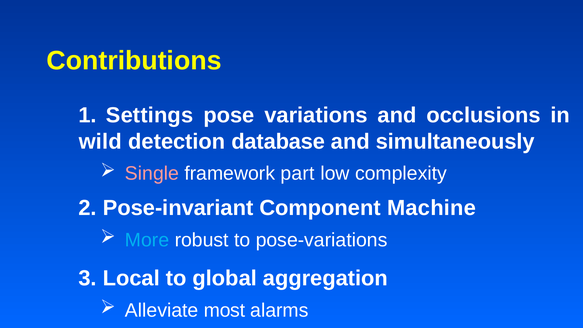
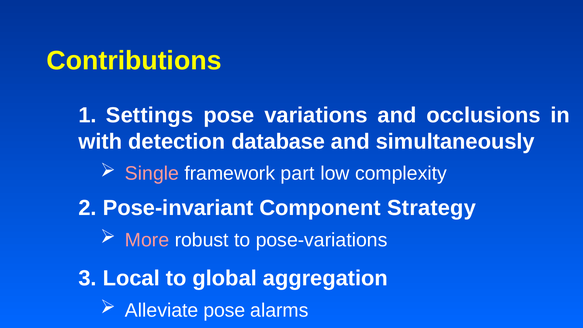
wild: wild -> with
Machine: Machine -> Strategy
More colour: light blue -> pink
Alleviate most: most -> pose
